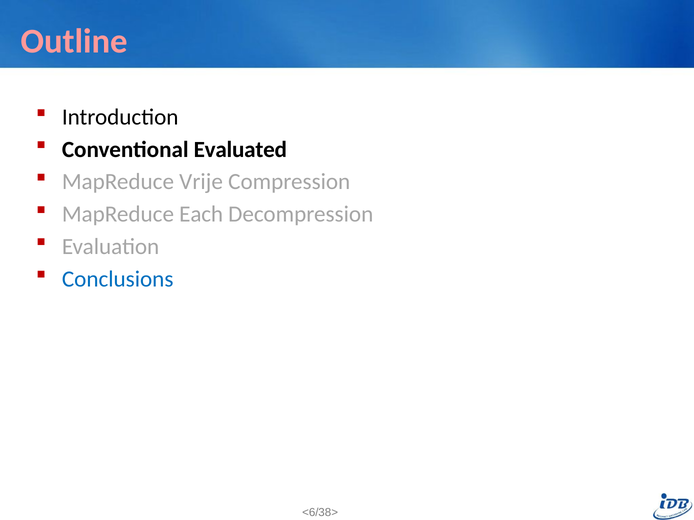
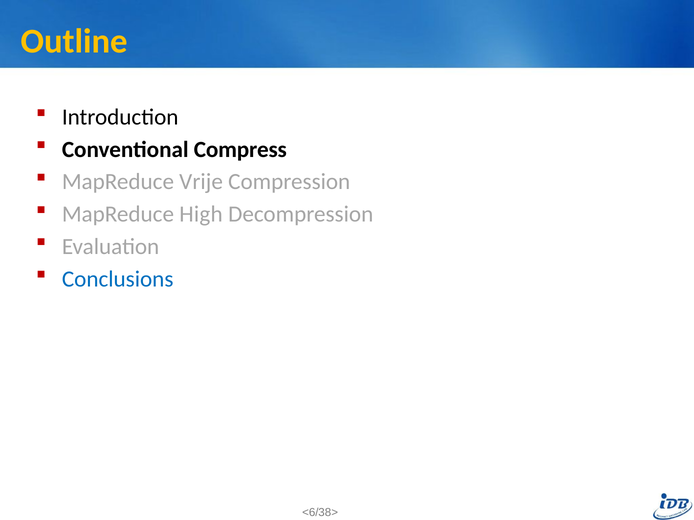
Outline colour: pink -> yellow
Evaluated: Evaluated -> Compress
Each: Each -> High
